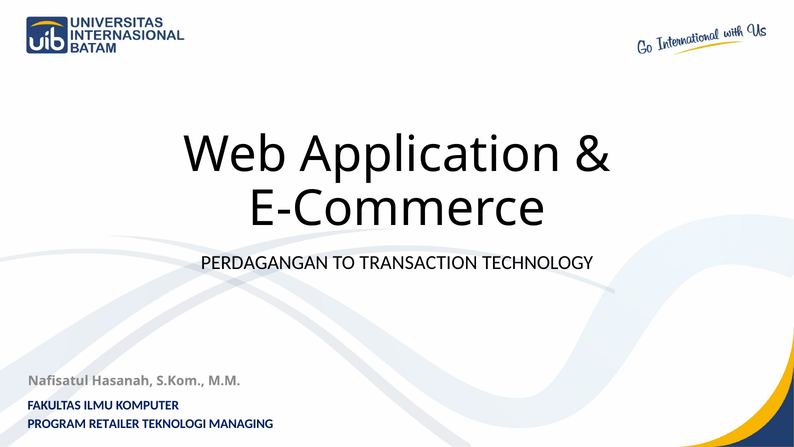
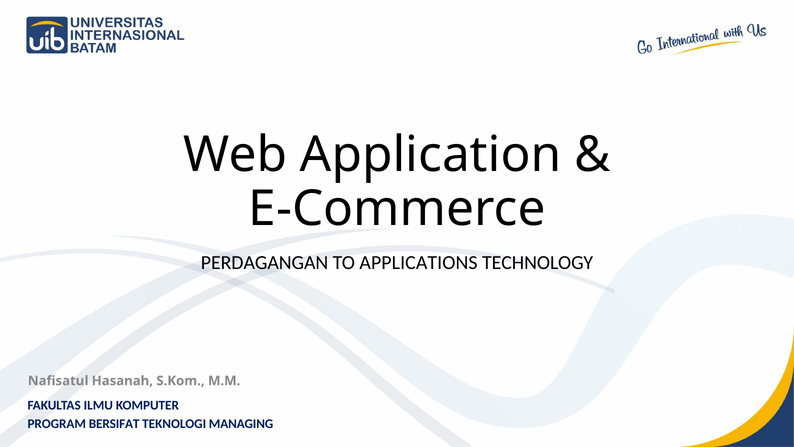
TRANSACTION: TRANSACTION -> APPLICATIONS
RETAILER: RETAILER -> BERSIFAT
